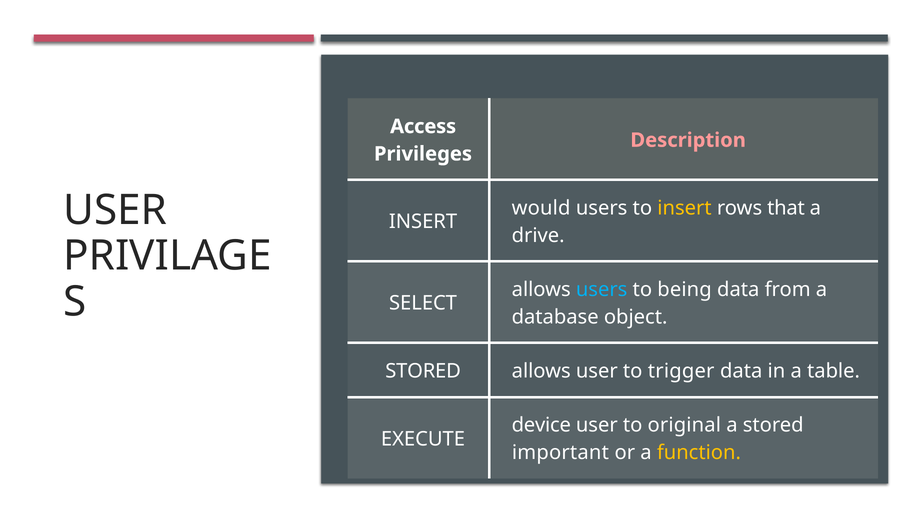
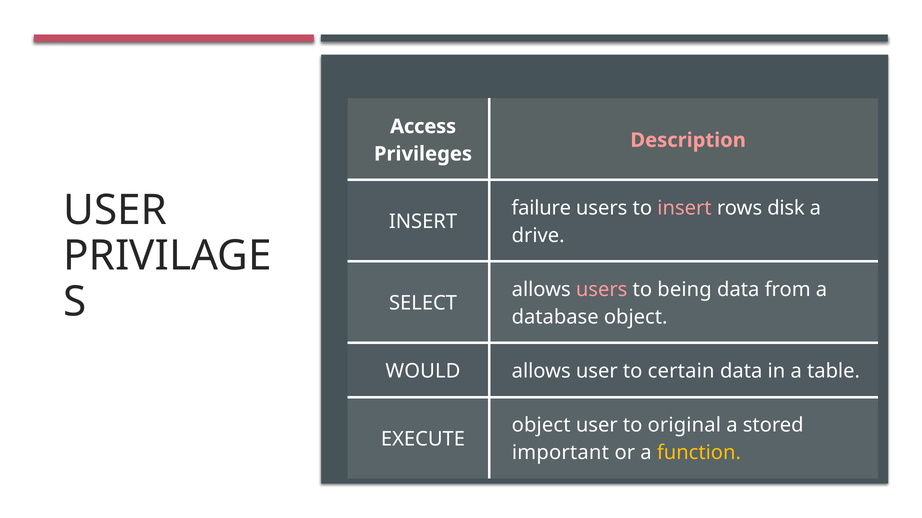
would: would -> failure
insert at (685, 208) colour: yellow -> pink
that: that -> disk
users at (602, 290) colour: light blue -> pink
STORED at (423, 372): STORED -> WOULD
trigger: trigger -> certain
device at (541, 426): device -> object
